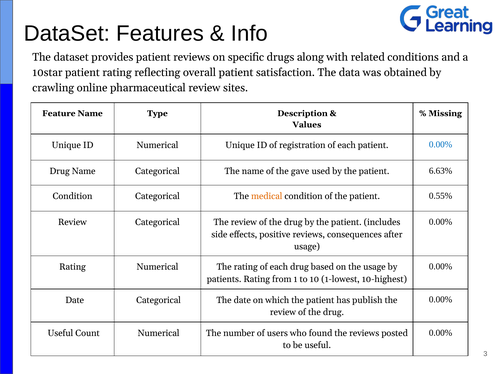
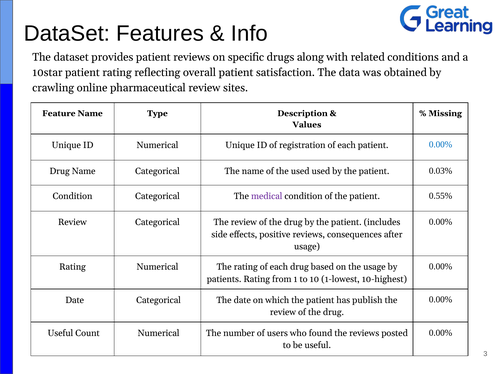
the gave: gave -> used
6.63%: 6.63% -> 0.03%
medical colour: orange -> purple
